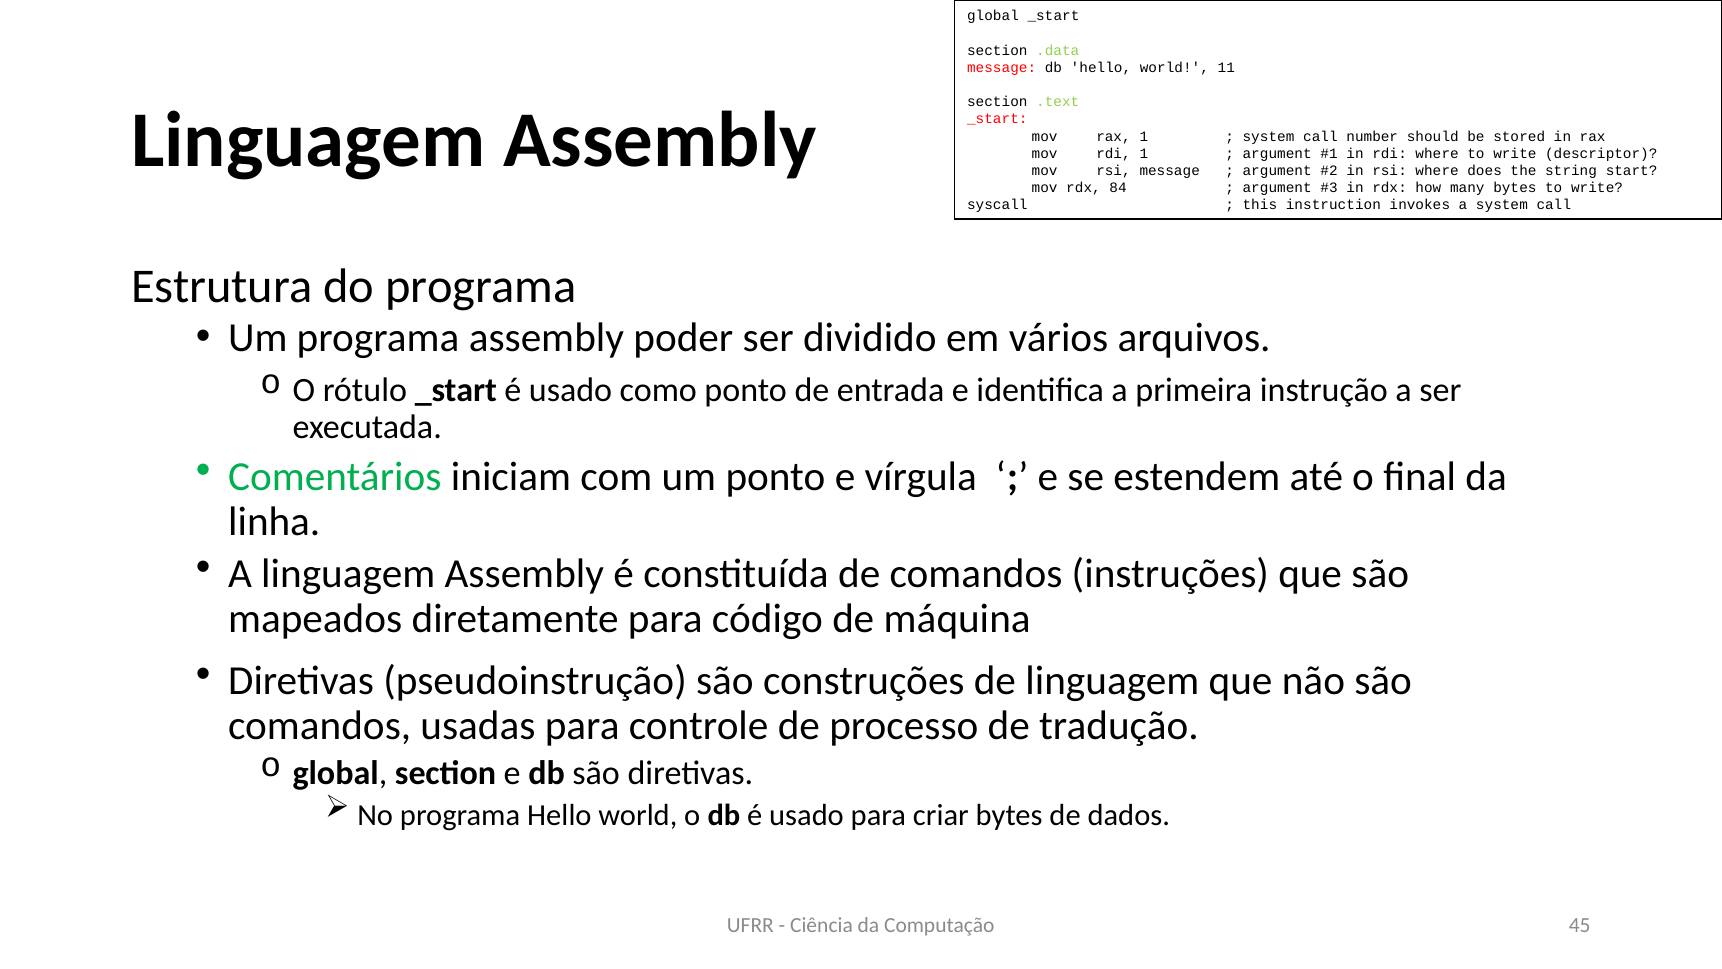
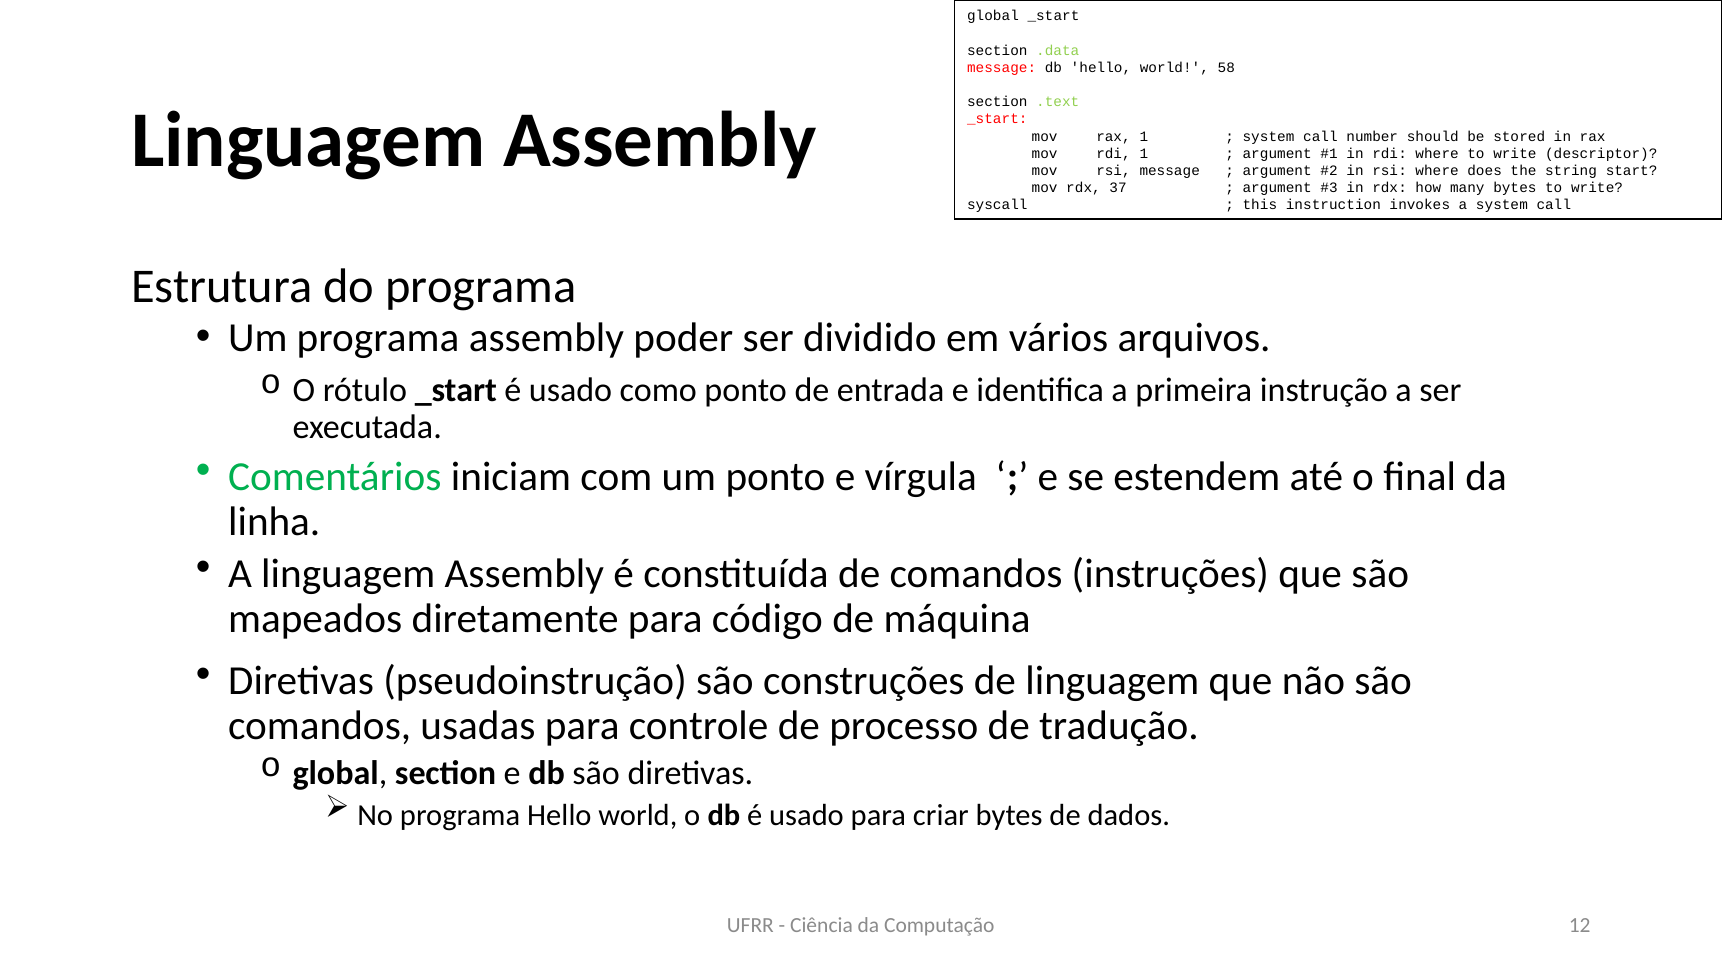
11: 11 -> 58
84: 84 -> 37
45: 45 -> 12
